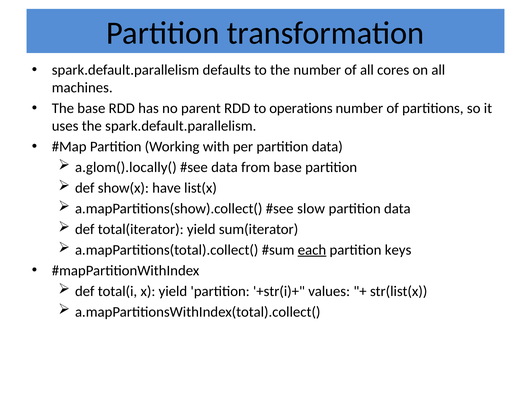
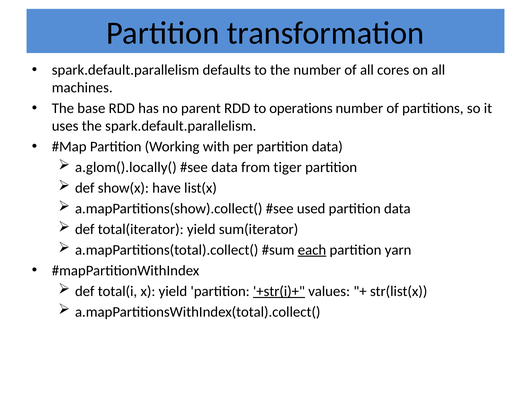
from base: base -> tiger
slow: slow -> used
keys: keys -> yarn
+str(i)+ underline: none -> present
